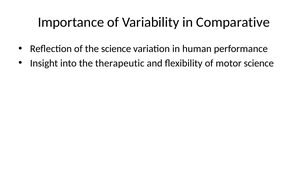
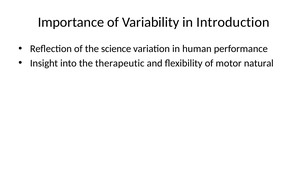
Comparative: Comparative -> Introduction
motor science: science -> natural
